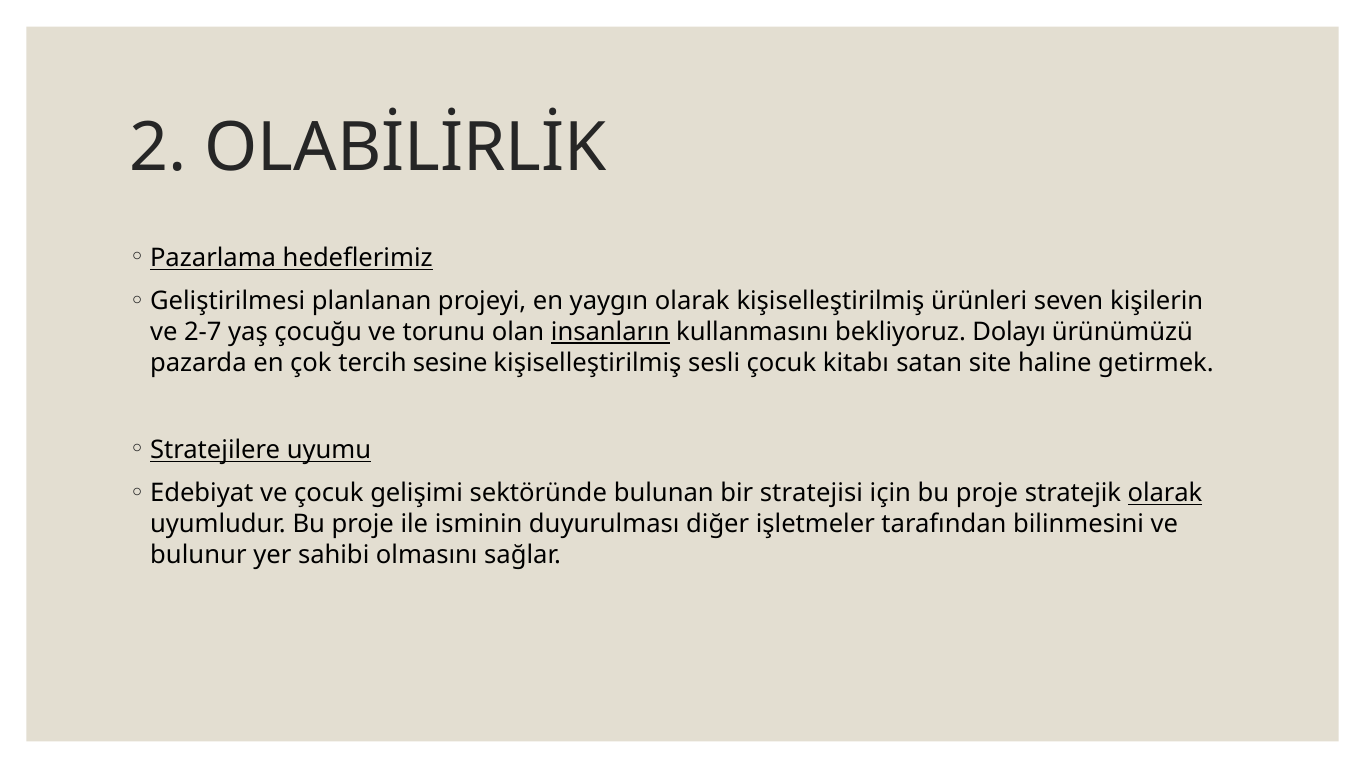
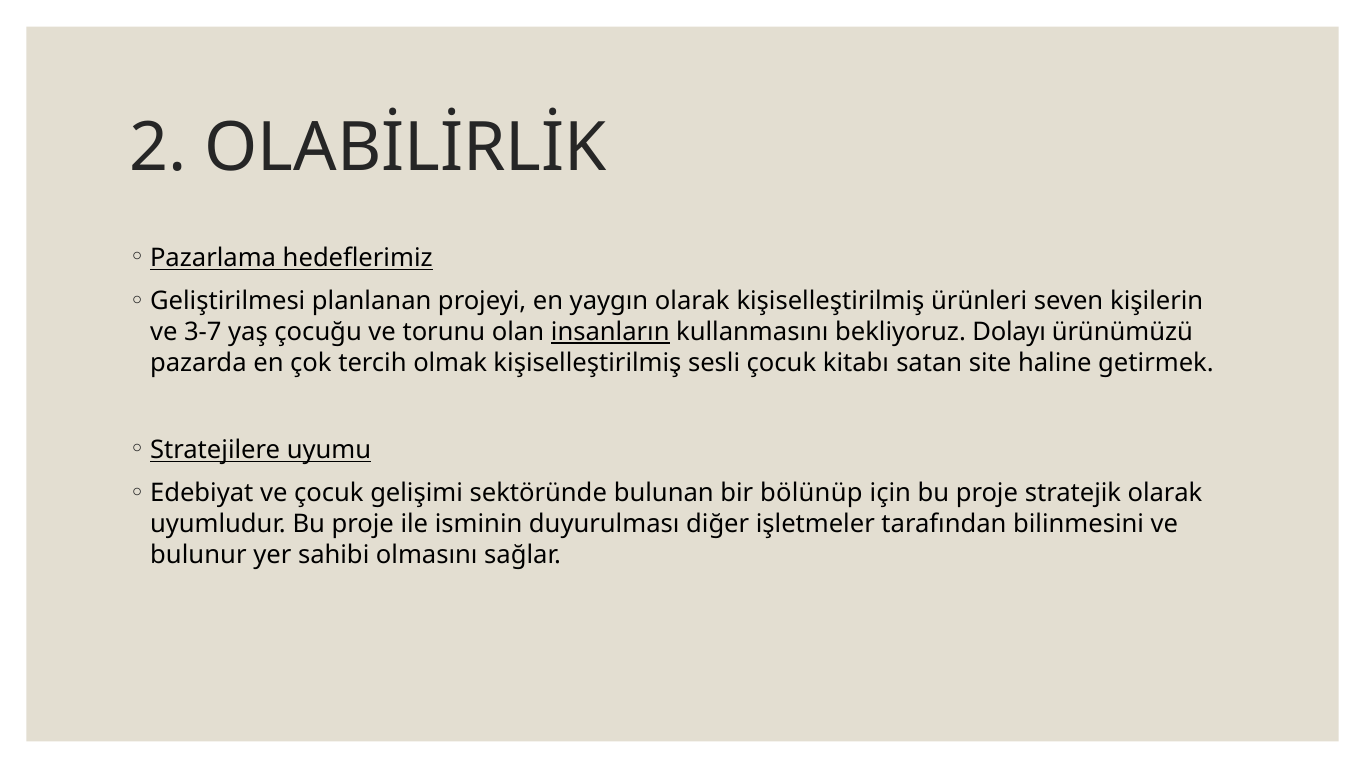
2-7: 2-7 -> 3-7
sesine: sesine -> olmak
stratejisi: stratejisi -> bölünüp
olarak at (1165, 493) underline: present -> none
